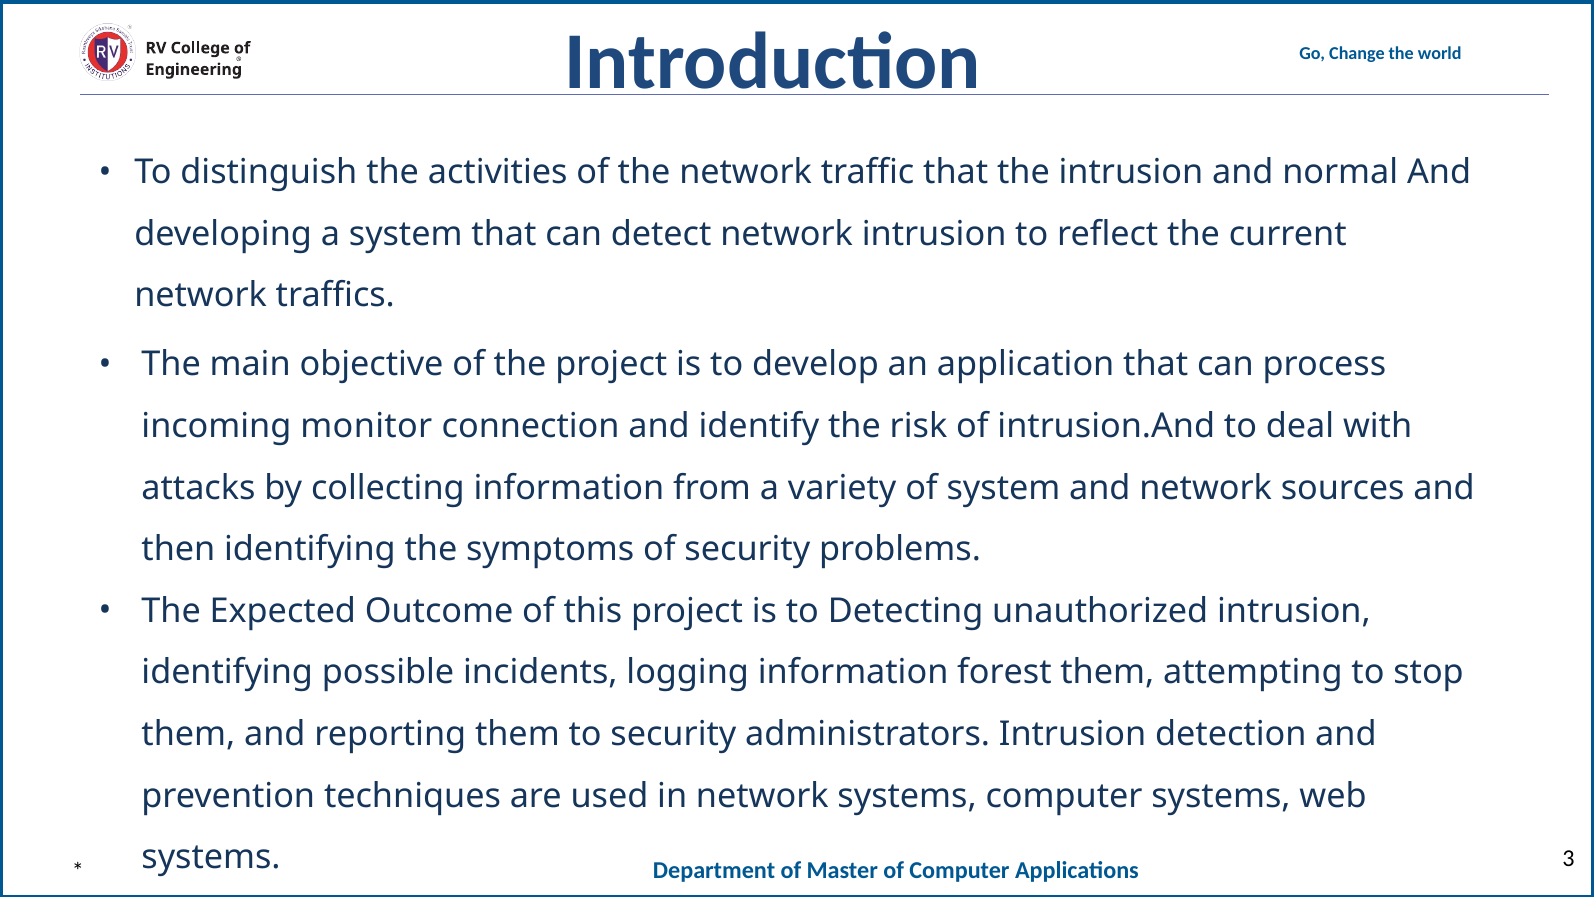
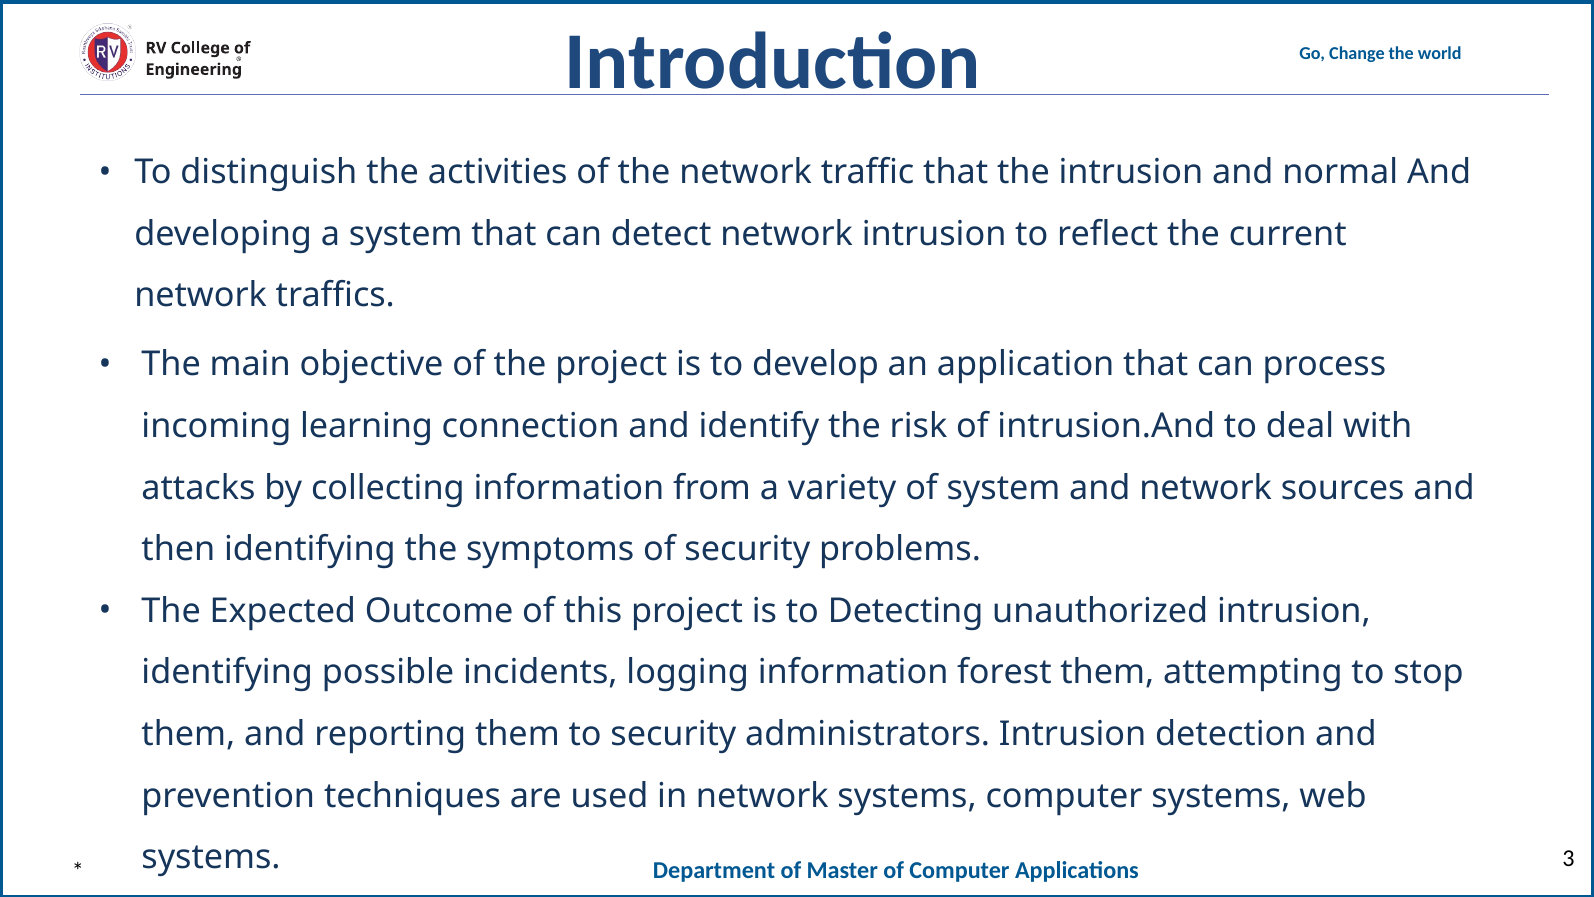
monitor: monitor -> learning
